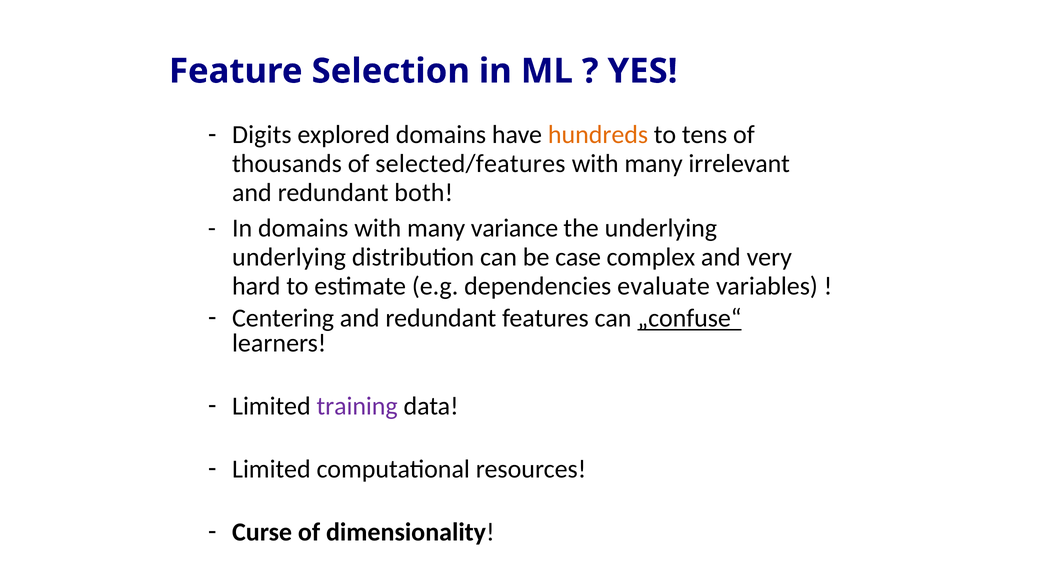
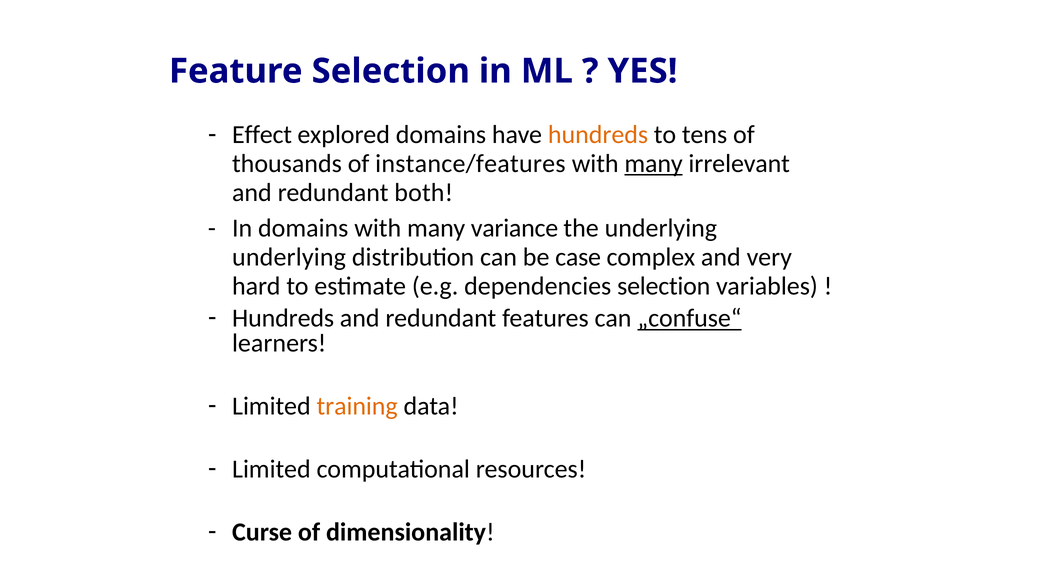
Digits: Digits -> Effect
selected/features: selected/features -> instance/features
many at (654, 164) underline: none -> present
dependencies evaluate: evaluate -> selection
Centering at (283, 318): Centering -> Hundreds
training colour: purple -> orange
